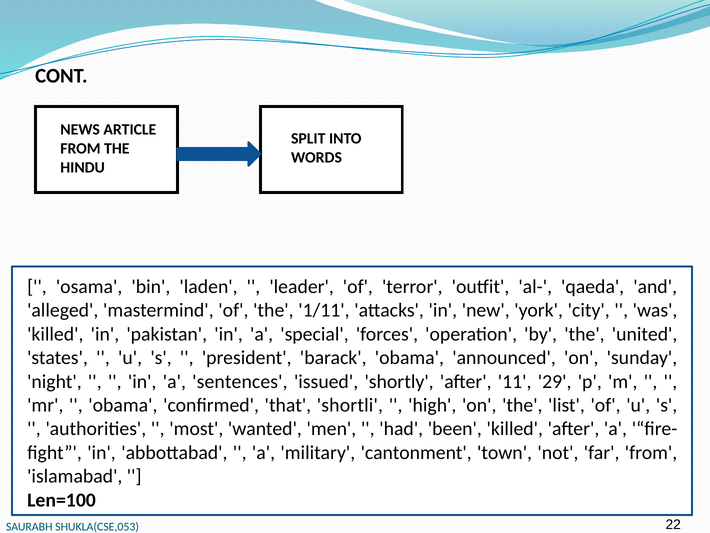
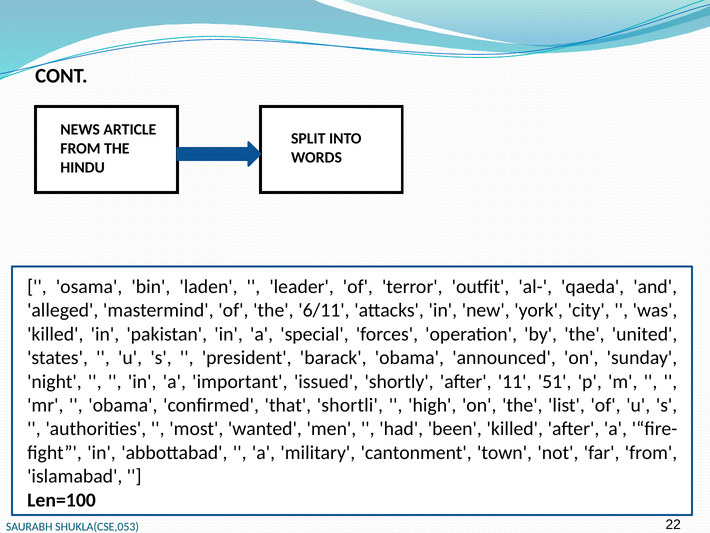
1/11: 1/11 -> 6/11
sentences: sentences -> important
29: 29 -> 51
